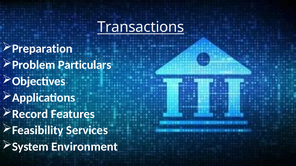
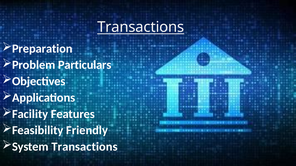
Record: Record -> Facility
Services: Services -> Friendly
System Environment: Environment -> Transactions
